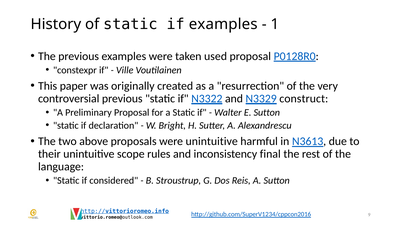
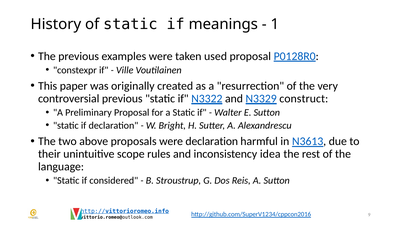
if examples: examples -> meanings
were unintuitive: unintuitive -> declaration
final: final -> idea
